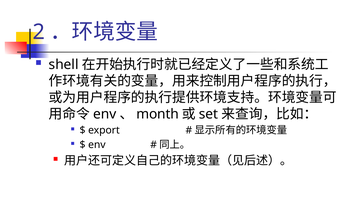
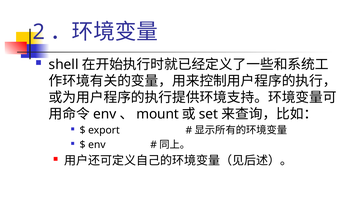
month: month -> mount
